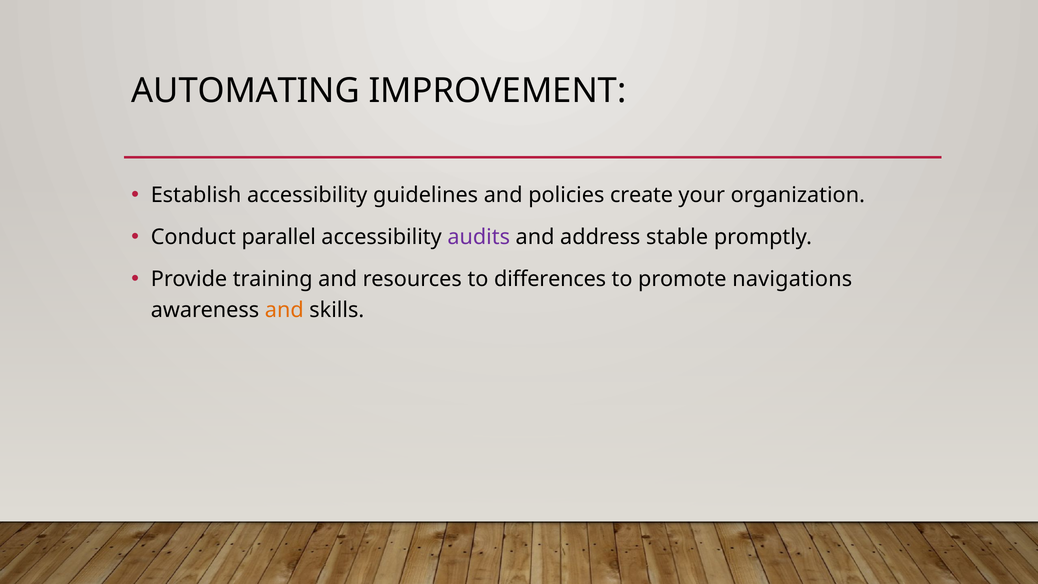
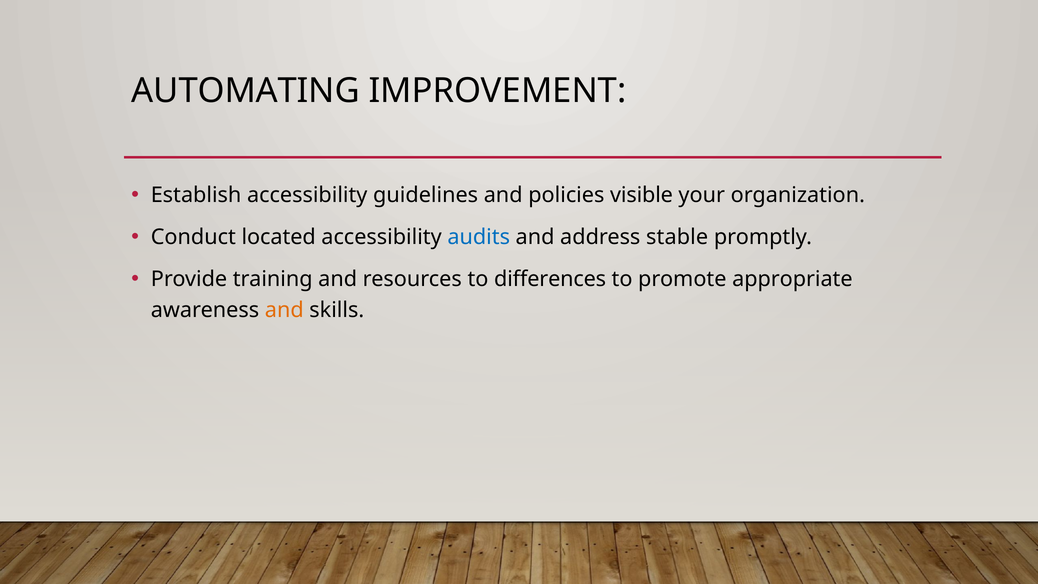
create: create -> visible
parallel: parallel -> located
audits colour: purple -> blue
navigations: navigations -> appropriate
